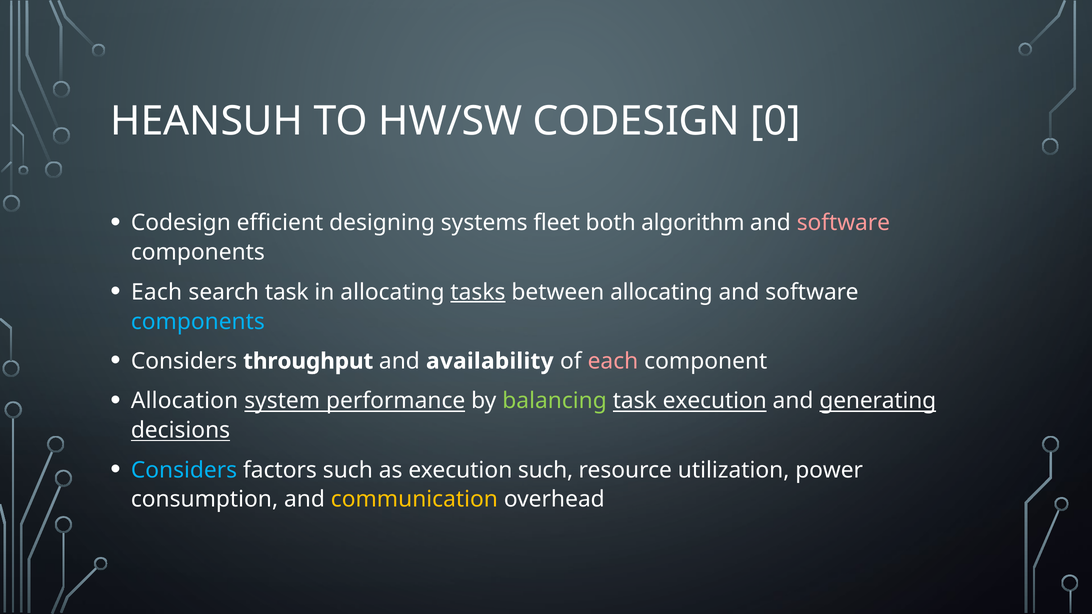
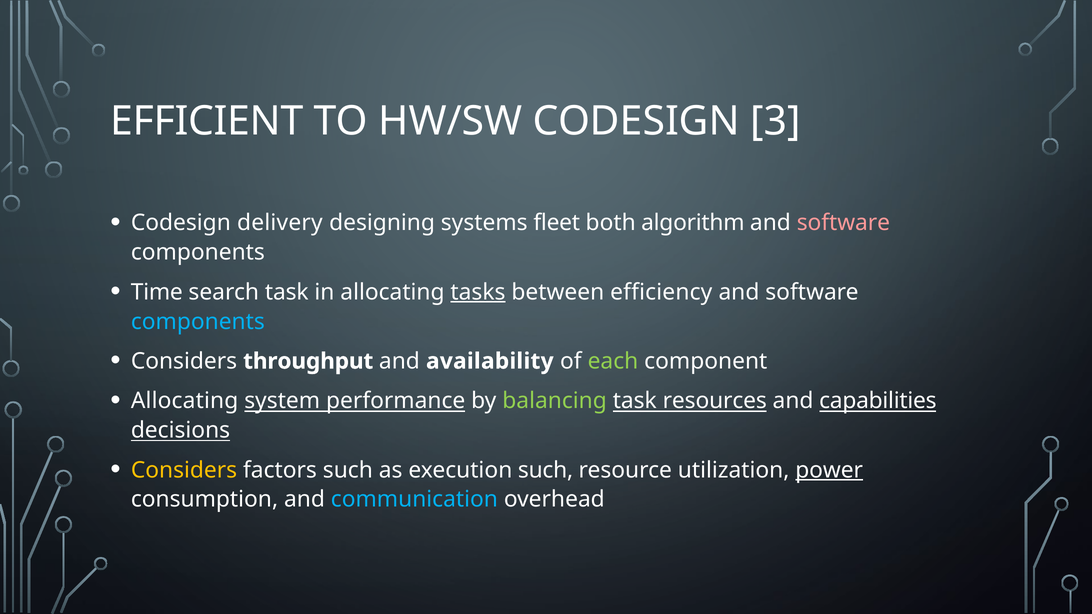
HEANSUH: HEANSUH -> EFFICIENT
0: 0 -> 3
efficient: efficient -> delivery
Each at (157, 292): Each -> Time
between allocating: allocating -> efficiency
each at (613, 361) colour: pink -> light green
Allocation at (185, 401): Allocation -> Allocating
task execution: execution -> resources
generating: generating -> capabilities
Considers at (184, 470) colour: light blue -> yellow
power underline: none -> present
communication colour: yellow -> light blue
